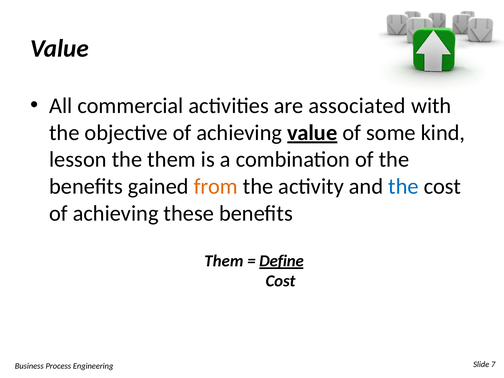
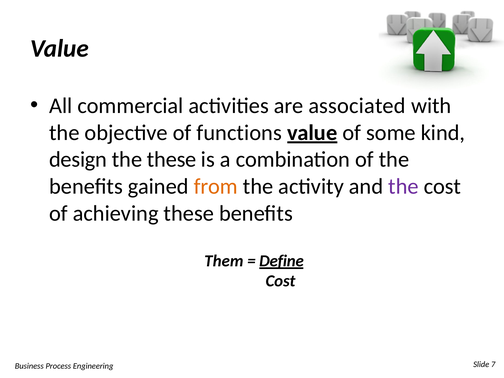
objective of achieving: achieving -> functions
lesson: lesson -> design
the them: them -> these
the at (403, 186) colour: blue -> purple
